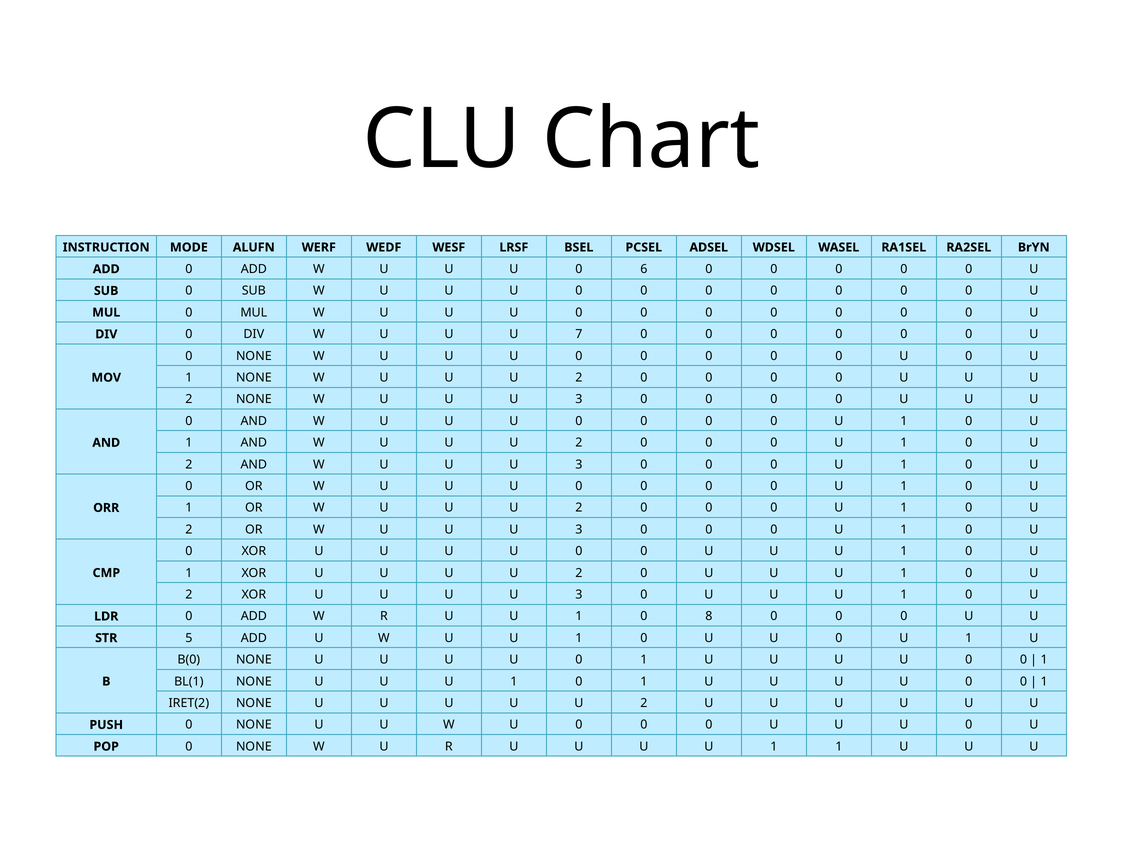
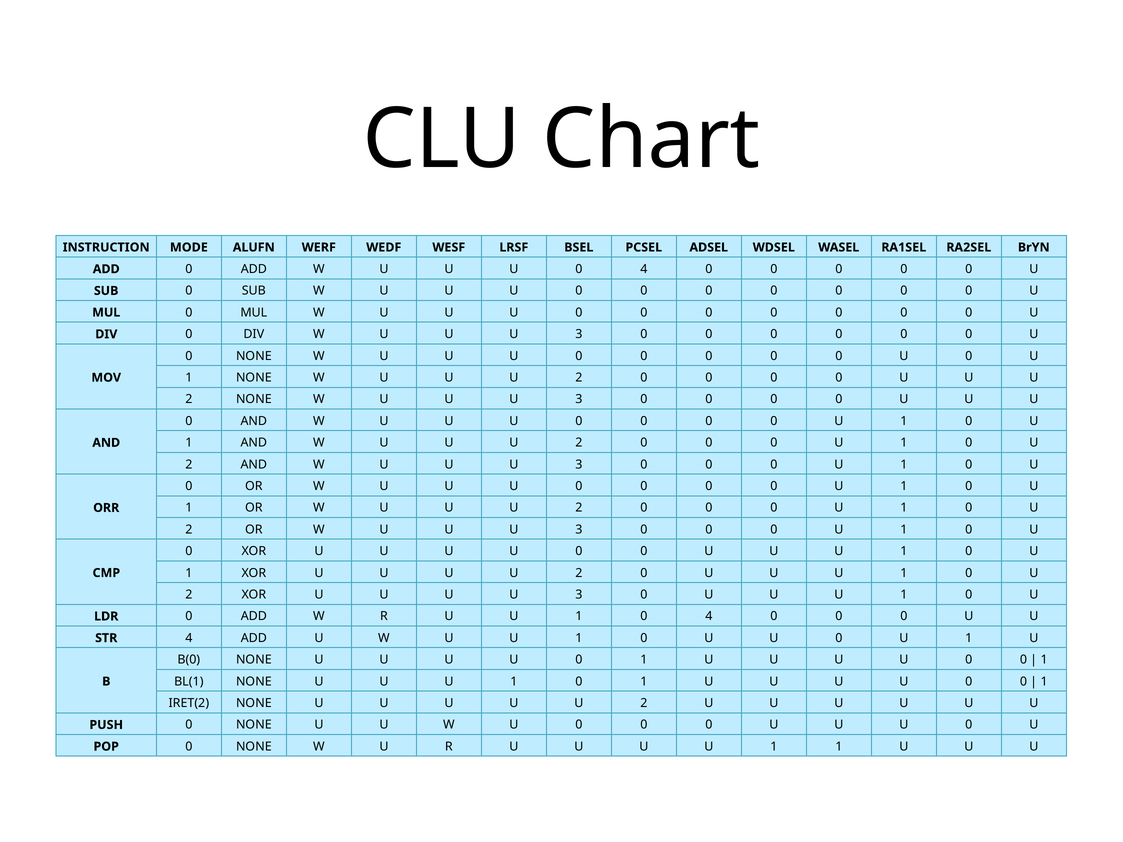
U 0 6: 6 -> 4
7 at (579, 334): 7 -> 3
1 0 8: 8 -> 4
STR 5: 5 -> 4
